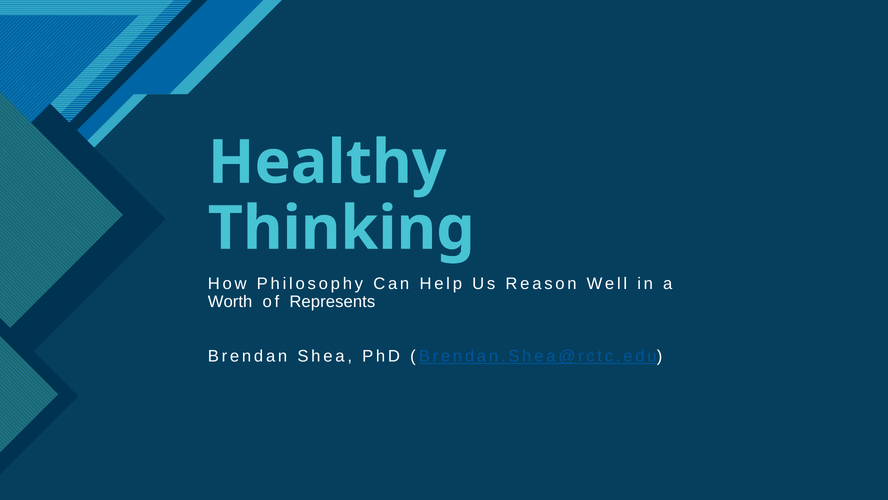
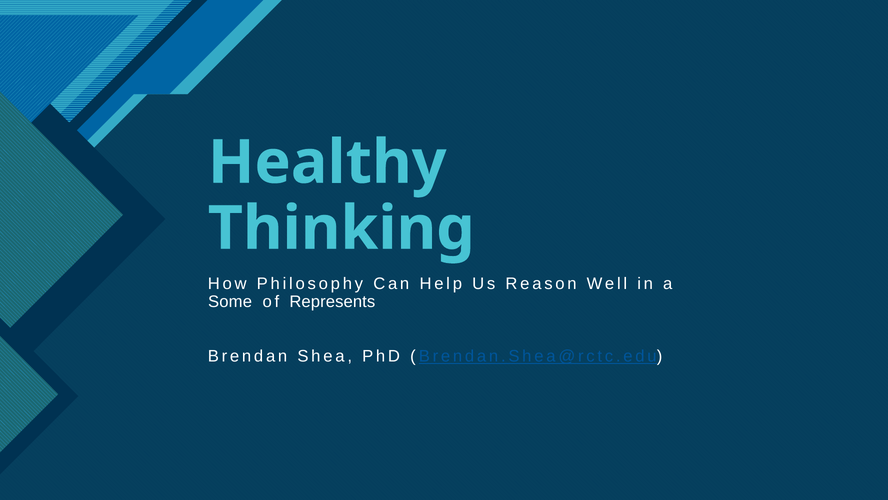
Worth: Worth -> Some
